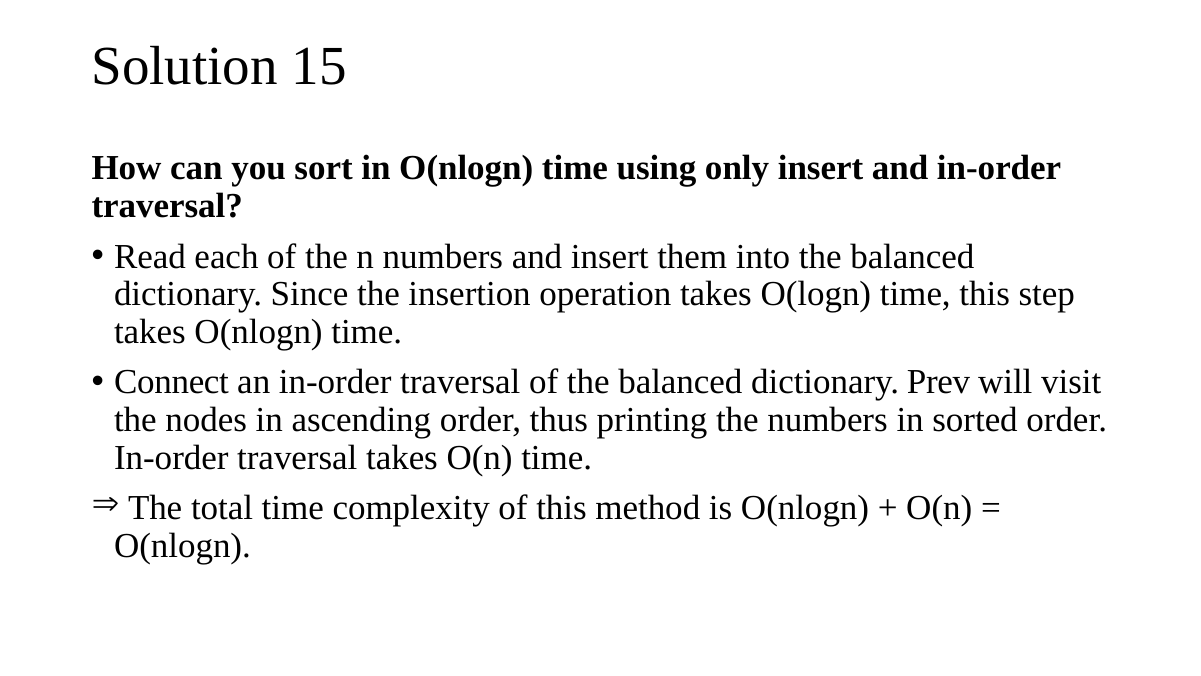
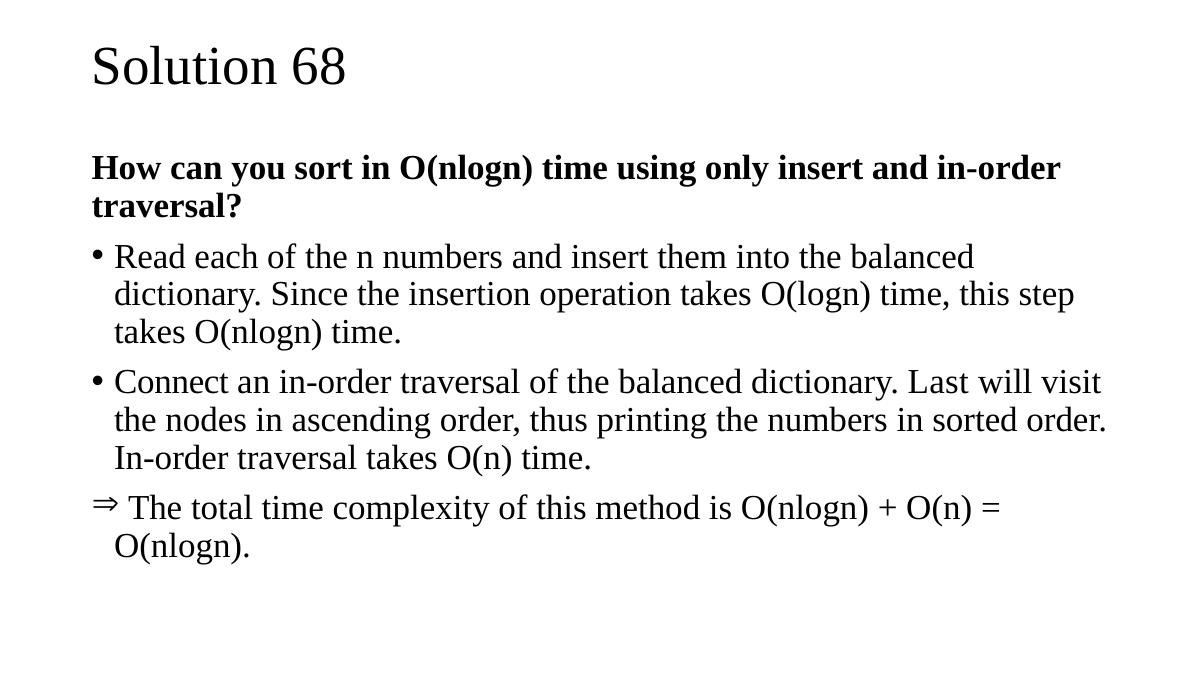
15: 15 -> 68
Prev: Prev -> Last
